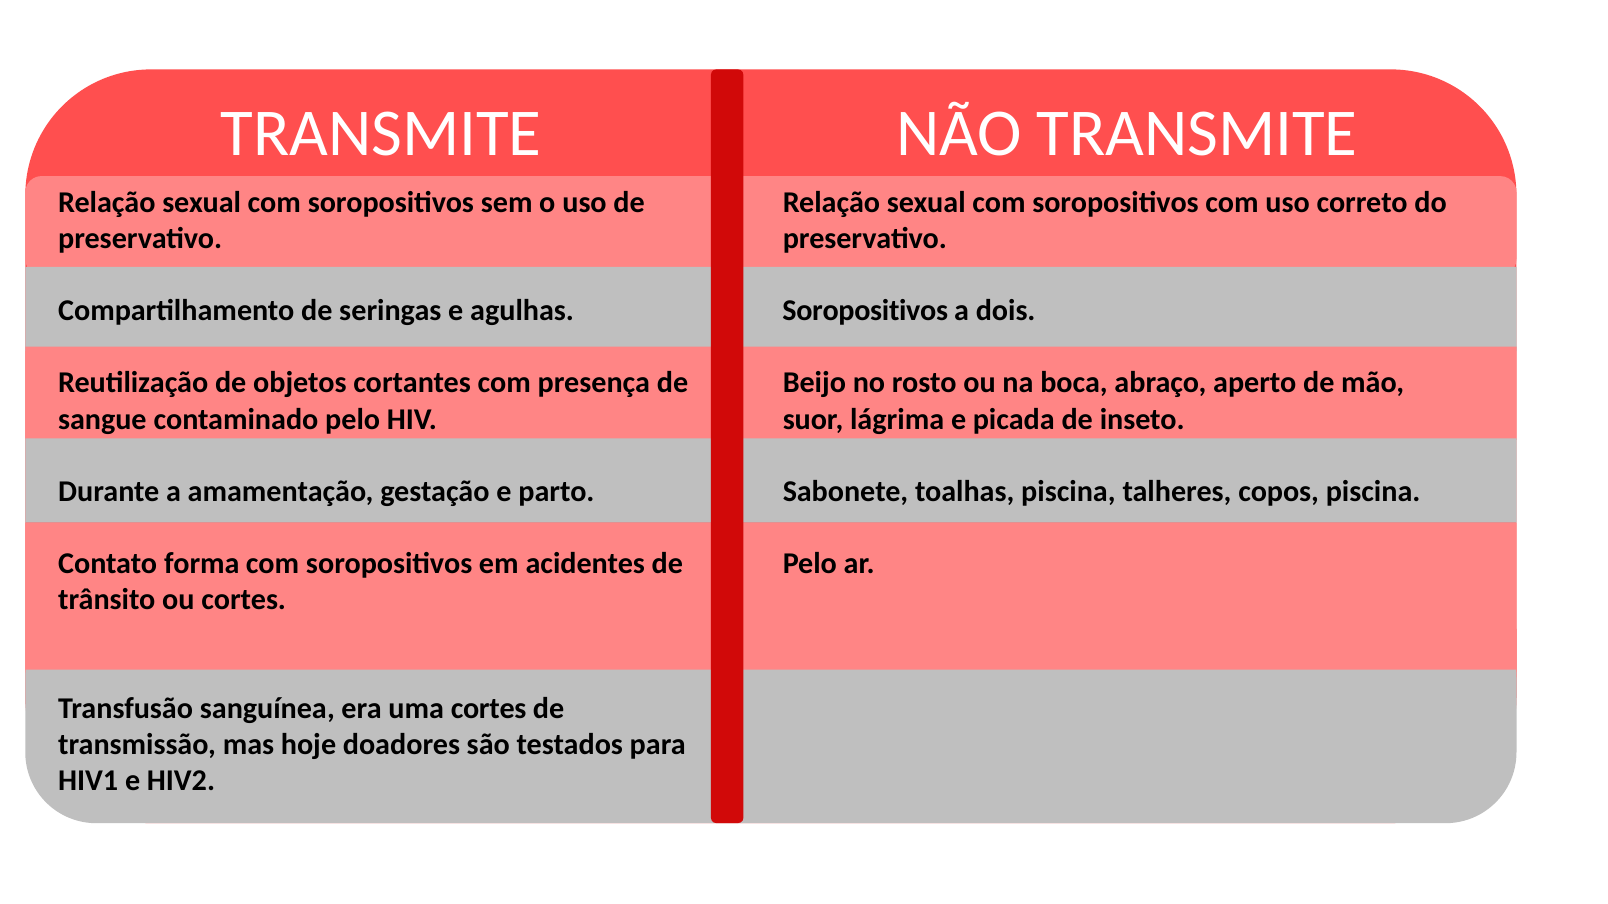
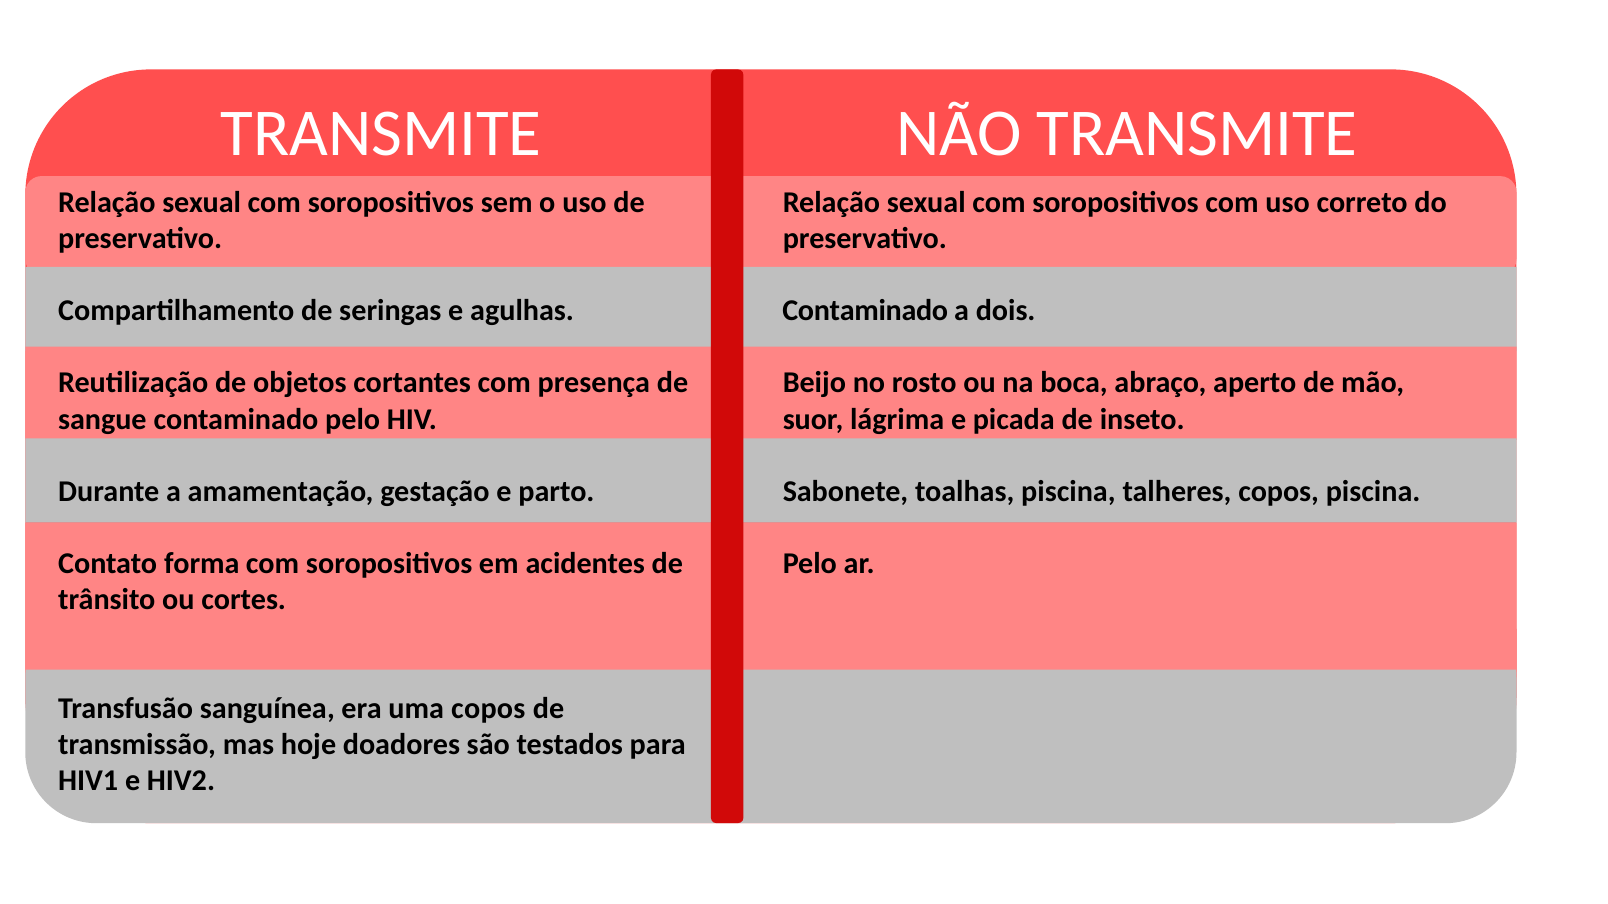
Soropositivos at (865, 311): Soropositivos -> Contaminado
uma cortes: cortes -> copos
